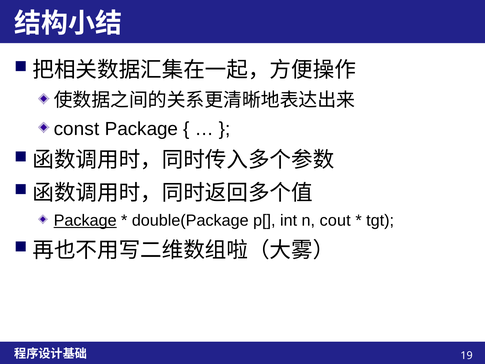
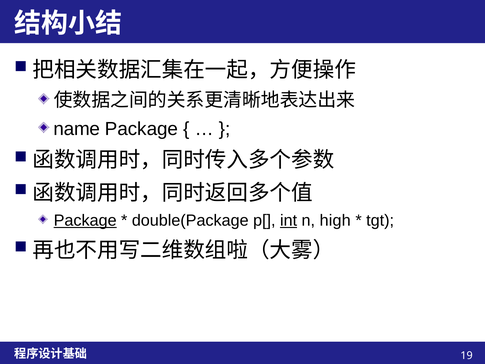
const: const -> name
int underline: none -> present
cout: cout -> high
